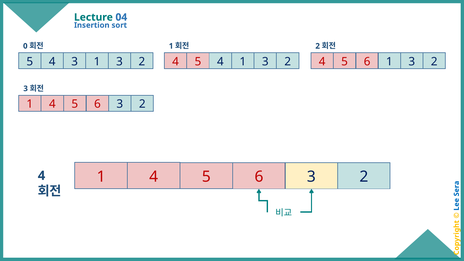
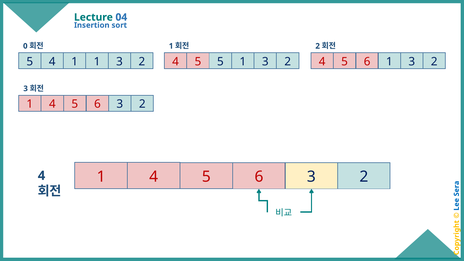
5 4 3: 3 -> 1
4 4: 4 -> 5
